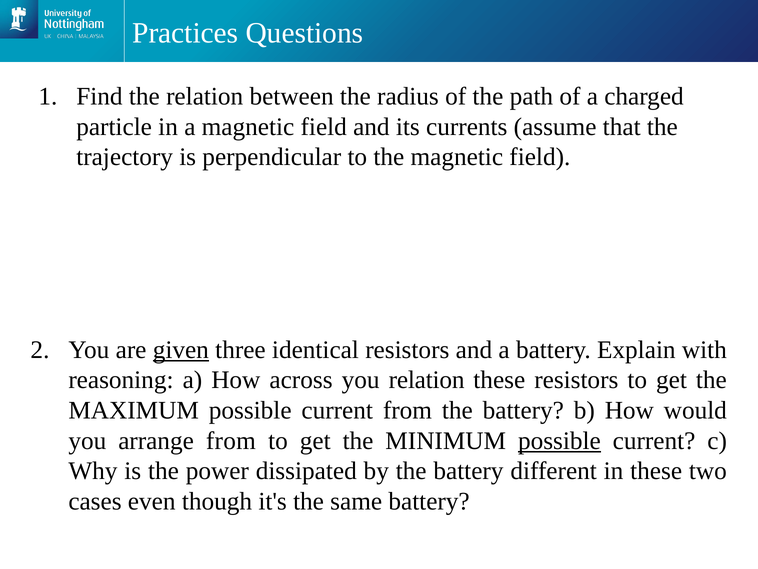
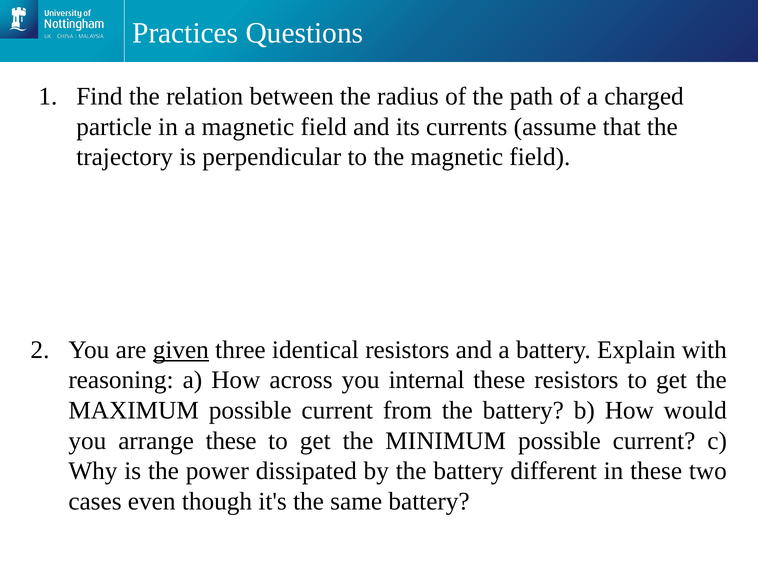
you relation: relation -> internal
arrange from: from -> these
possible at (559, 440) underline: present -> none
